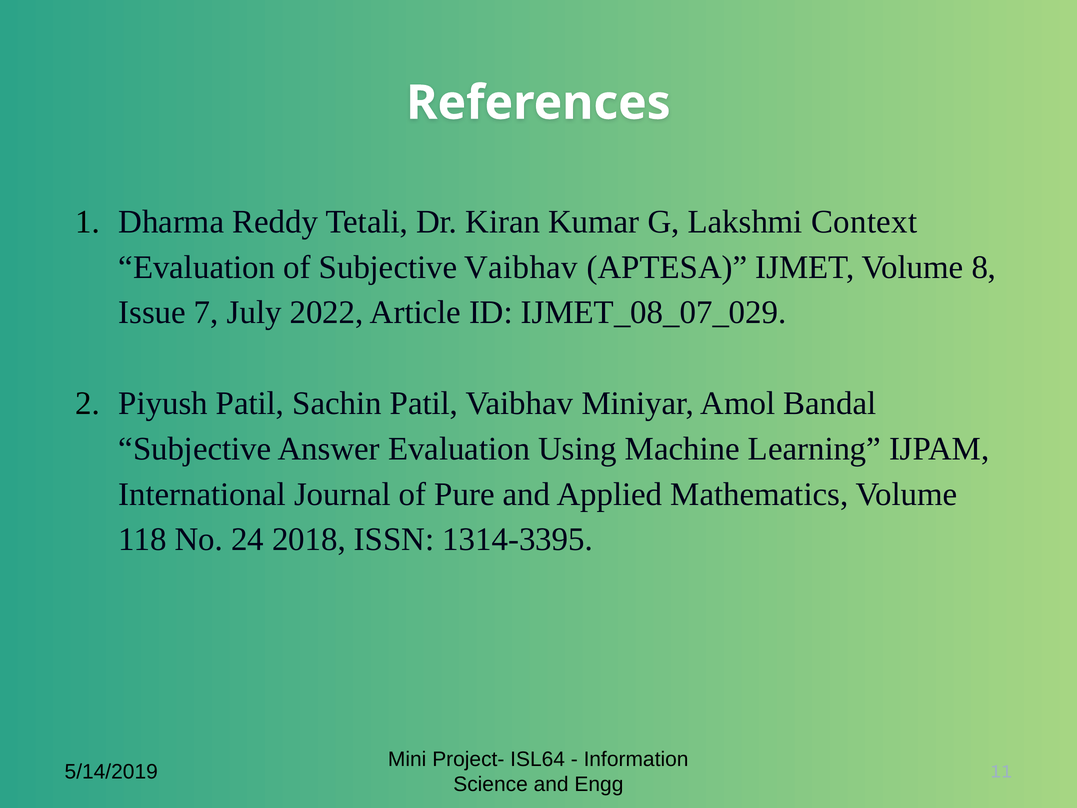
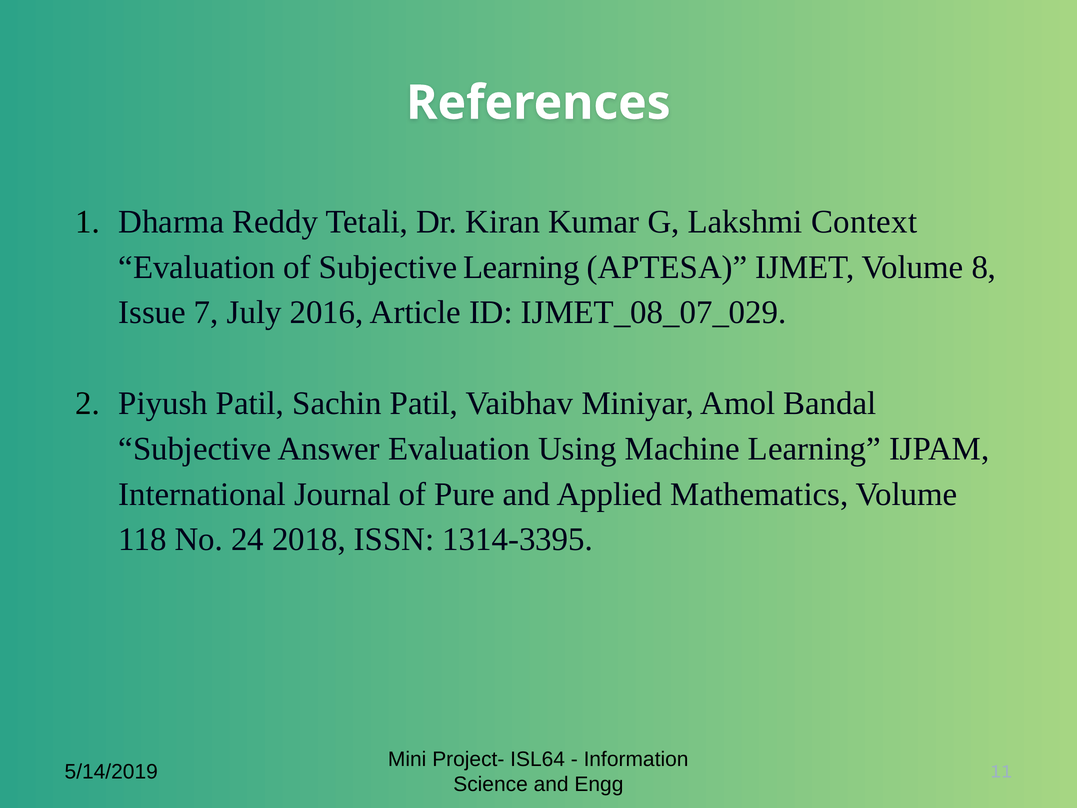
Subjective Vaibhav: Vaibhav -> Learning
2022: 2022 -> 2016
